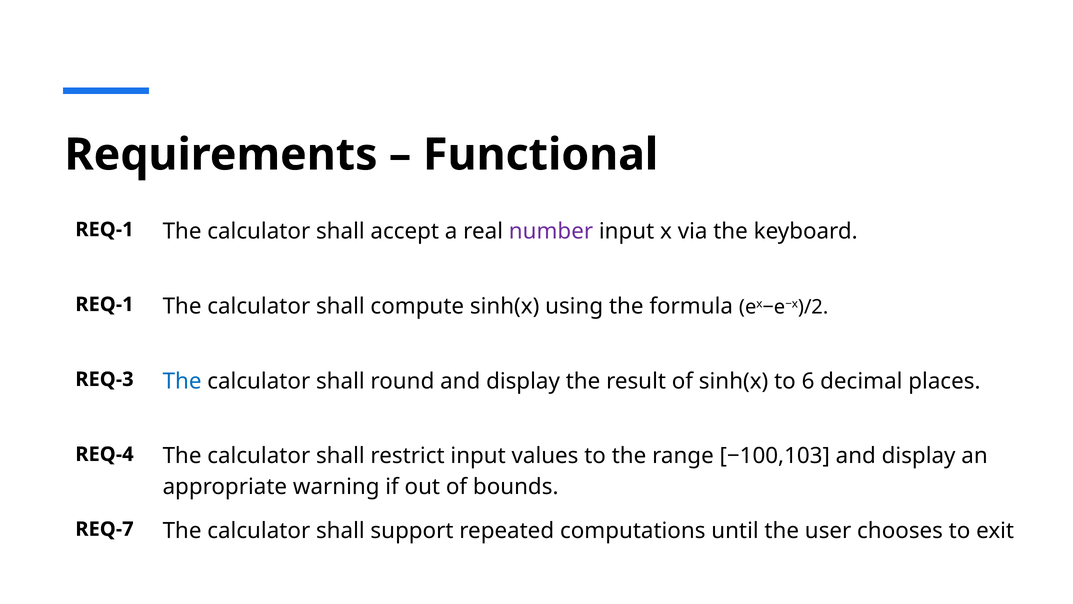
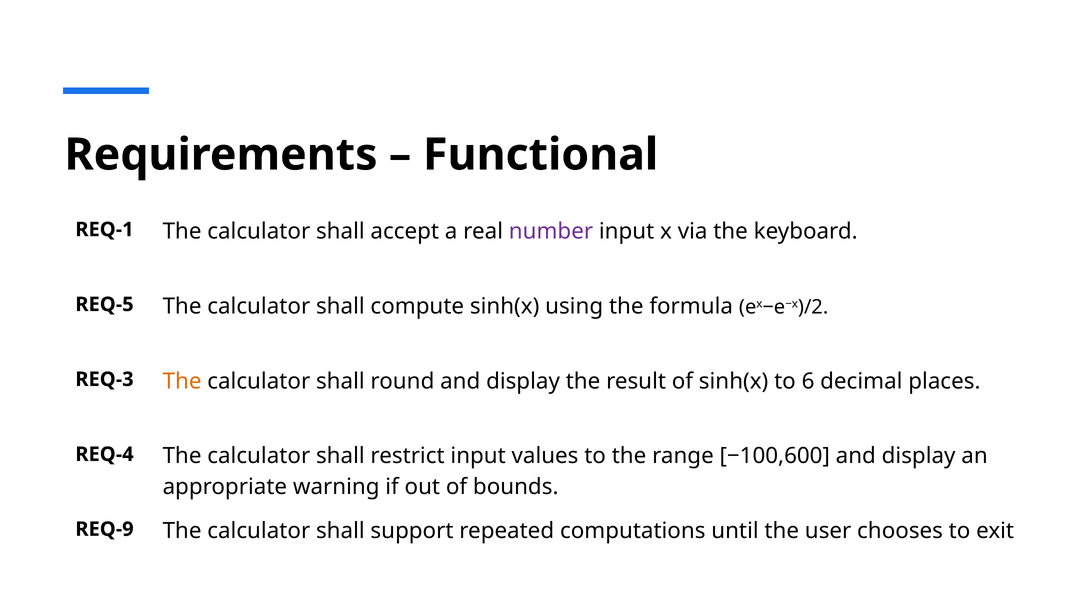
REQ-1 at (104, 304): REQ-1 -> REQ-5
The at (182, 381) colour: blue -> orange
−100,103: −100,103 -> −100,600
REQ-7: REQ-7 -> REQ-9
